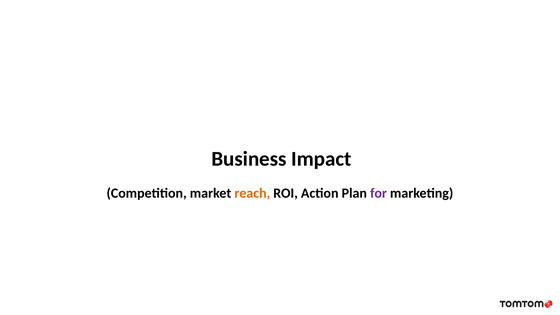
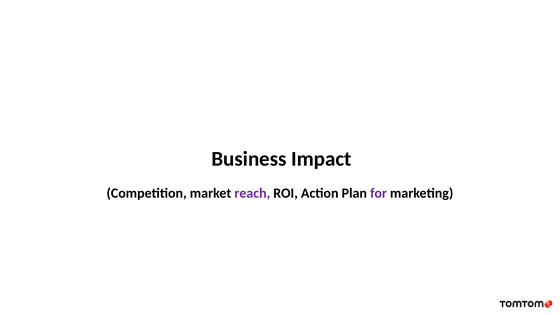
reach colour: orange -> purple
